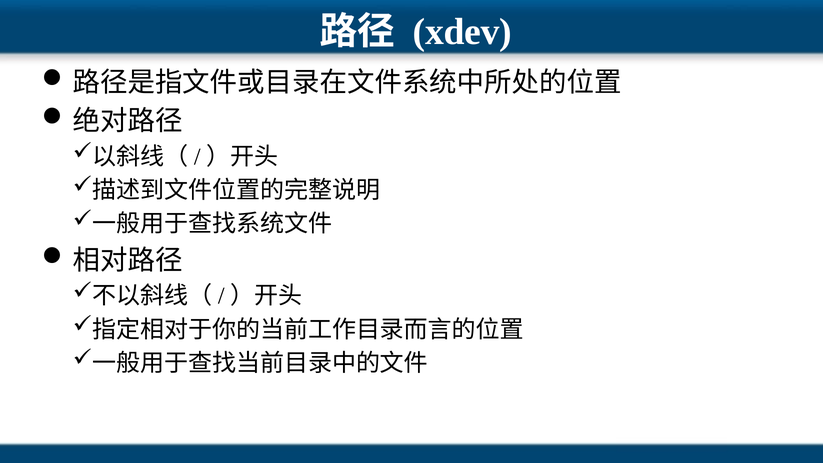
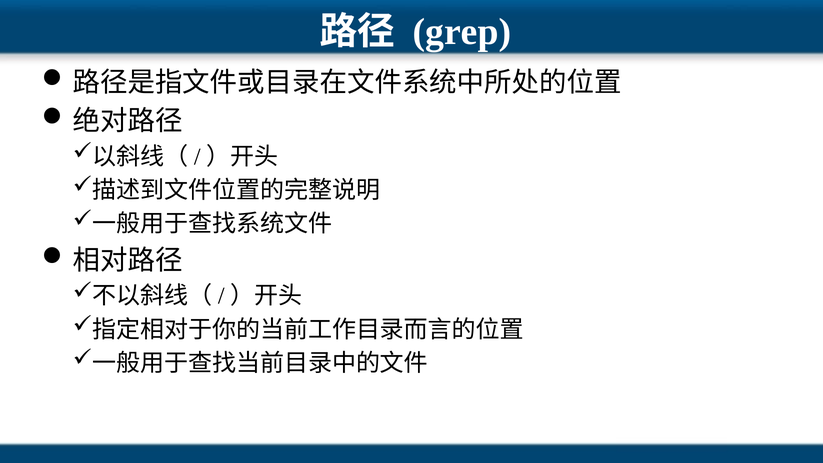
xdev: xdev -> grep
